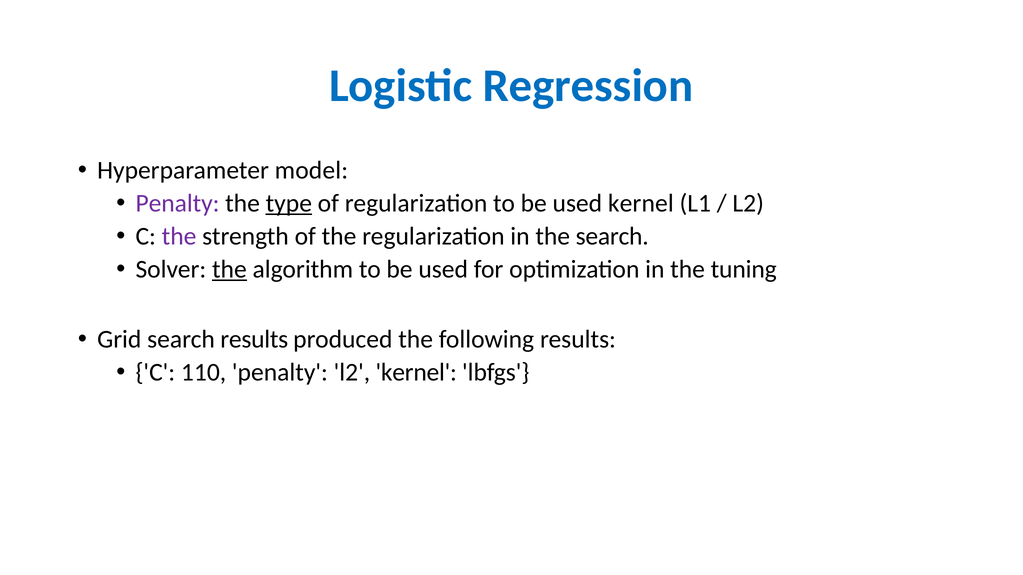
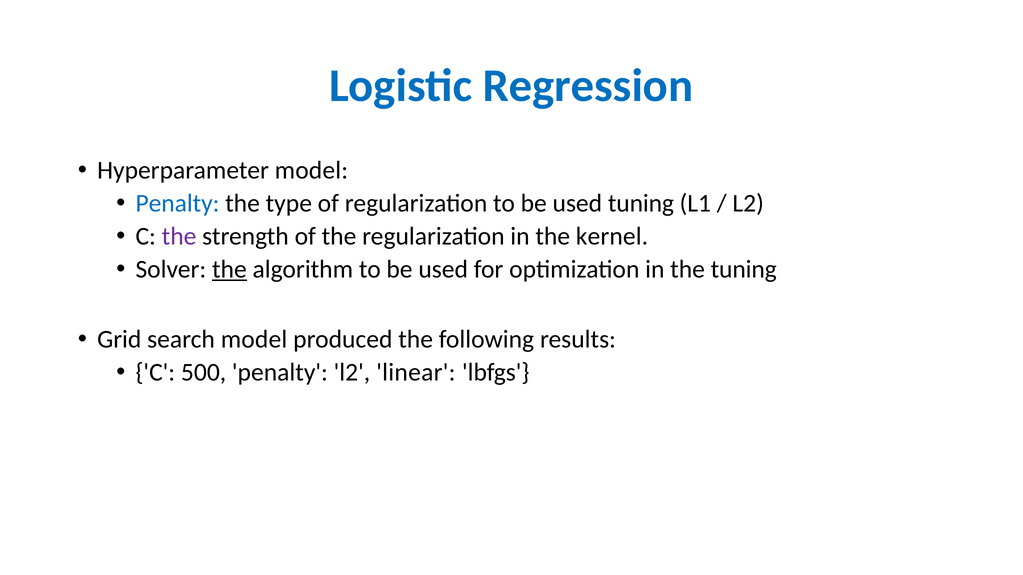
Penalty at (178, 204) colour: purple -> blue
type underline: present -> none
used kernel: kernel -> tuning
the search: search -> kernel
search results: results -> model
110: 110 -> 500
l2 kernel: kernel -> linear
